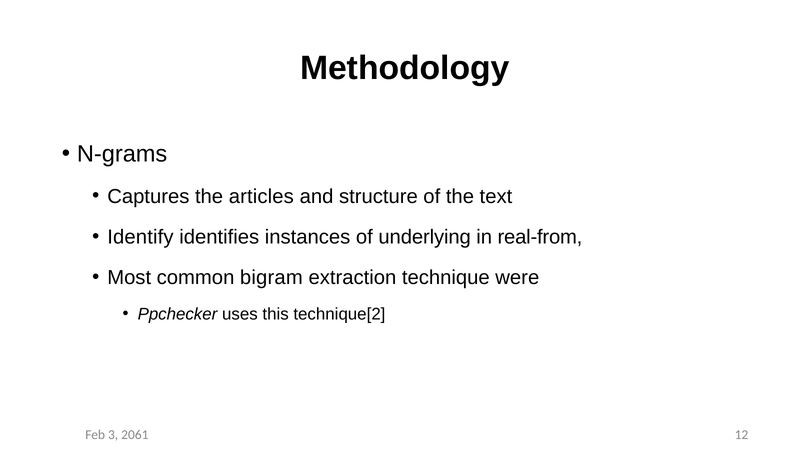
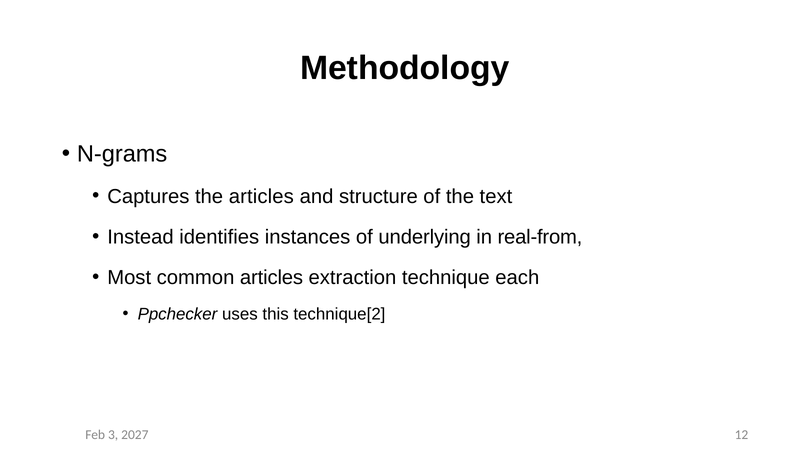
Identify: Identify -> Instead
common bigram: bigram -> articles
were: were -> each
2061: 2061 -> 2027
